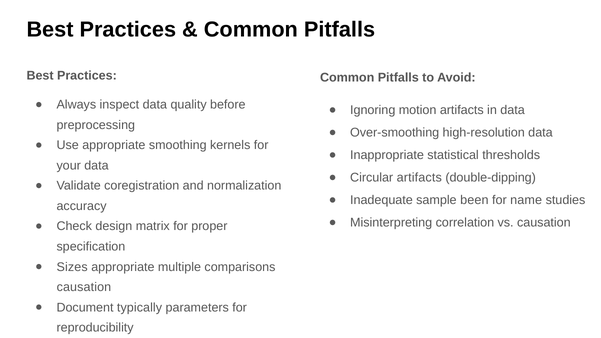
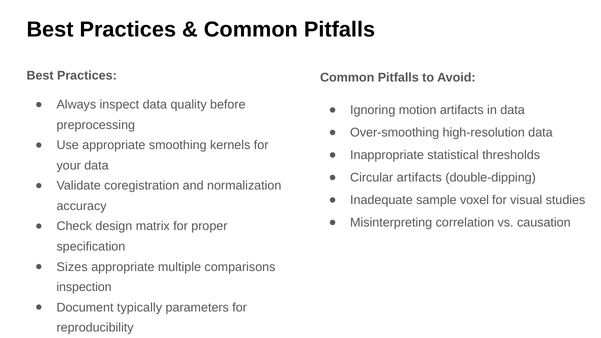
been: been -> voxel
name: name -> visual
causation at (84, 287): causation -> inspection
